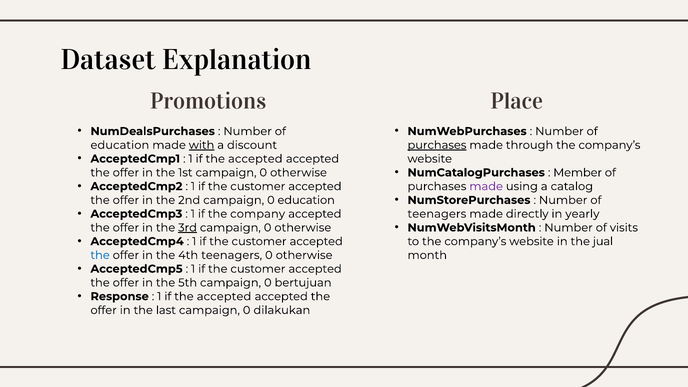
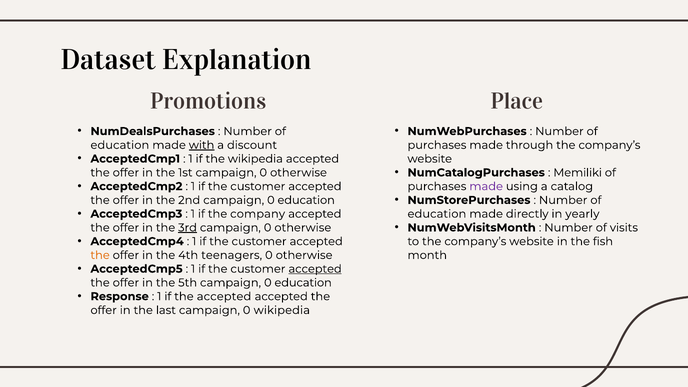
purchases at (437, 145) underline: present -> none
accepted at (255, 159): accepted -> wikipedia
Member: Member -> Memiliki
teenagers at (437, 214): teenagers -> education
jual: jual -> fish
the at (100, 255) colour: blue -> orange
accepted at (315, 269) underline: none -> present
5th campaign 0 bertujuan: bertujuan -> education
0 dilakukan: dilakukan -> wikipedia
